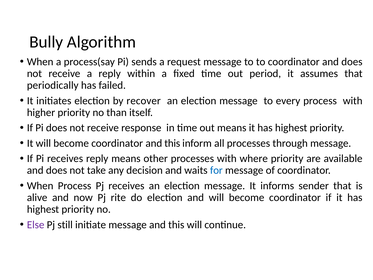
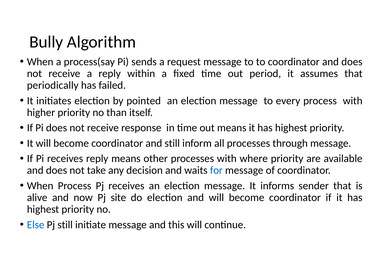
recover: recover -> pointed
coordinator and this: this -> still
rite: rite -> site
Else colour: purple -> blue
